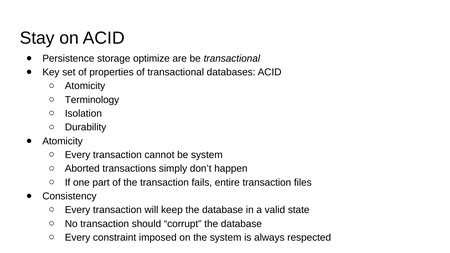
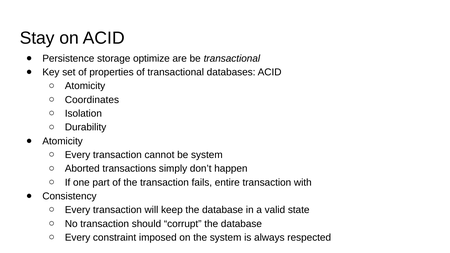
Terminology: Terminology -> Coordinates
files: files -> with
